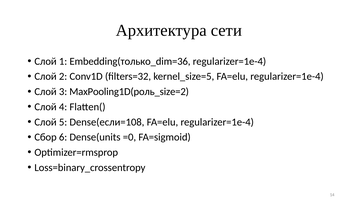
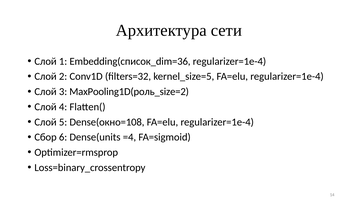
Embedding(только_dim=36: Embedding(только_dim=36 -> Embedding(список_dim=36
Dense(если=108: Dense(если=108 -> Dense(окно=108
=0: =0 -> =4
